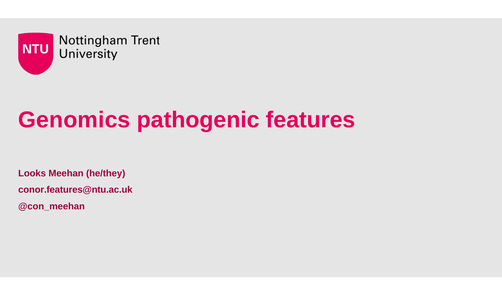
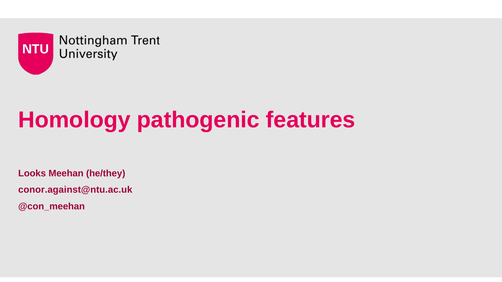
Genomics: Genomics -> Homology
conor.features@ntu.ac.uk: conor.features@ntu.ac.uk -> conor.against@ntu.ac.uk
